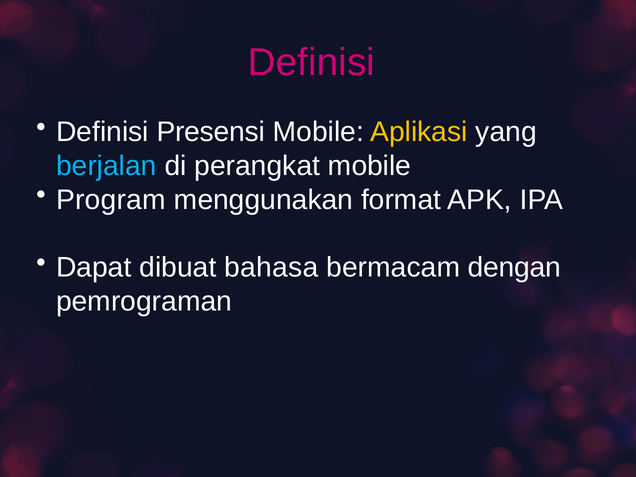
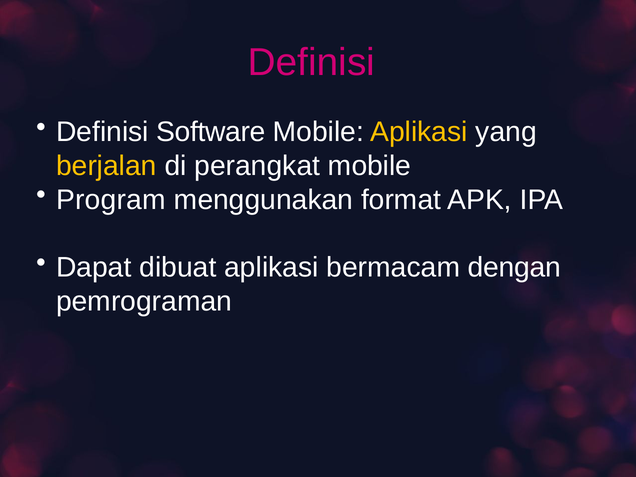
Presensi: Presensi -> Software
berjalan colour: light blue -> yellow
dibuat bahasa: bahasa -> aplikasi
